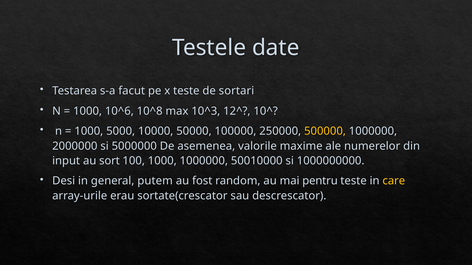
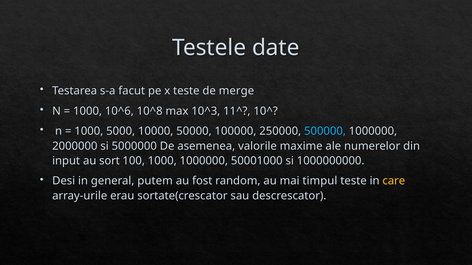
sortari: sortari -> merge
12^: 12^ -> 11^
500000 colour: yellow -> light blue
50010000: 50010000 -> 50001000
pentru: pentru -> timpul
